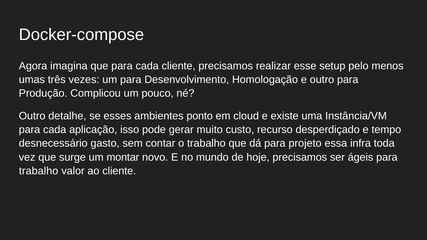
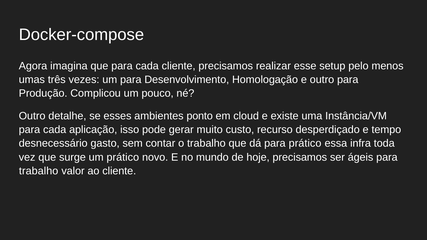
para projeto: projeto -> prático
um montar: montar -> prático
